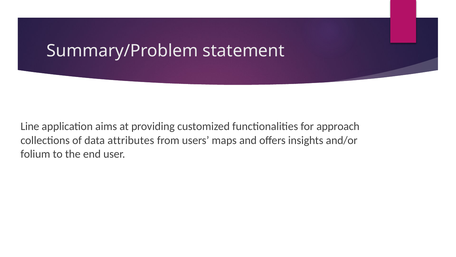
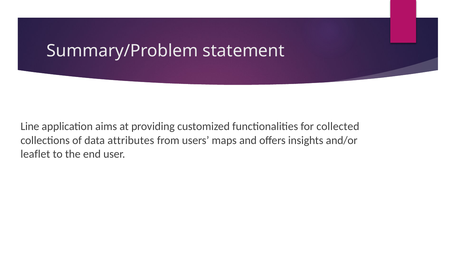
approach: approach -> collected
folium: folium -> leaflet
